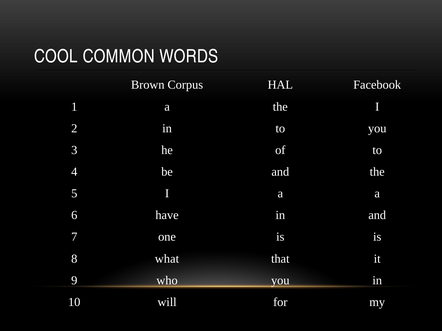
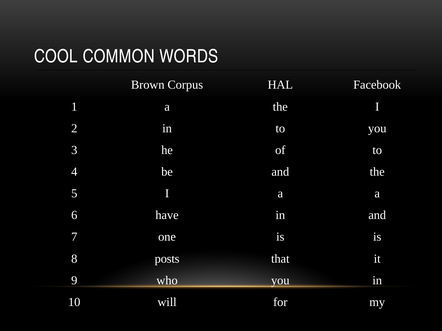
what: what -> posts
